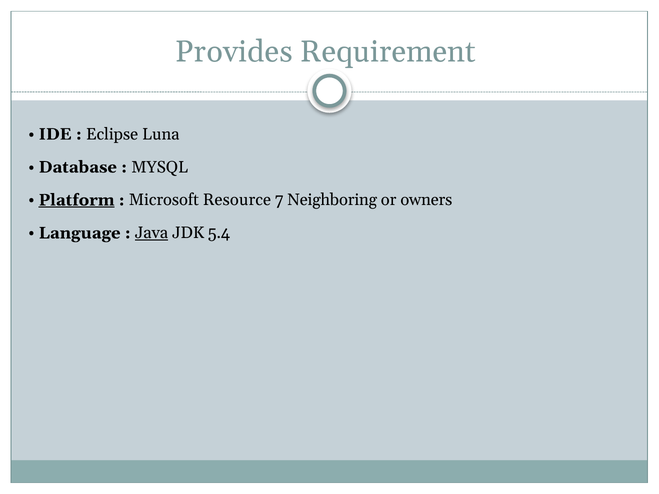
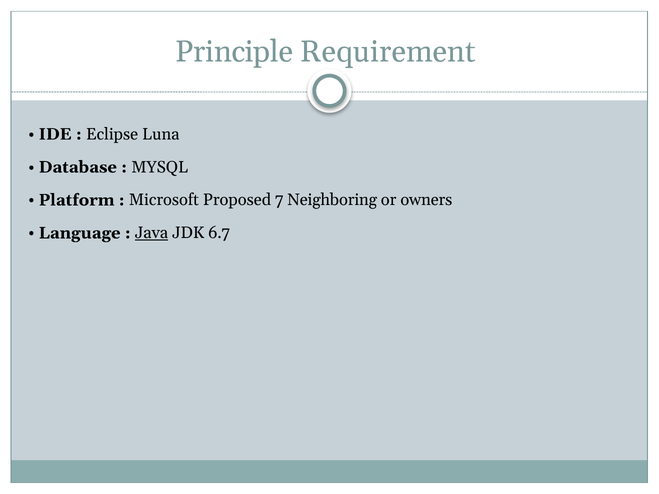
Provides: Provides -> Principle
Platform underline: present -> none
Resource: Resource -> Proposed
5.4: 5.4 -> 6.7
